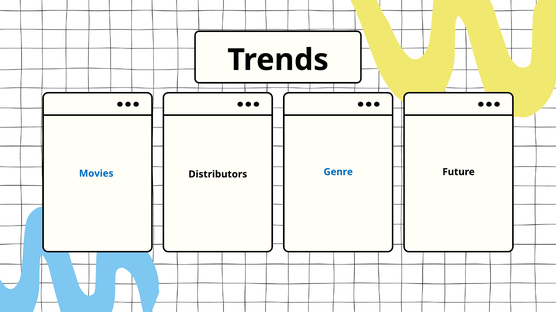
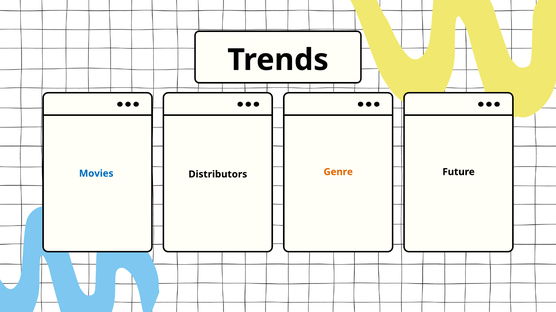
Genre at (338, 172) colour: blue -> orange
